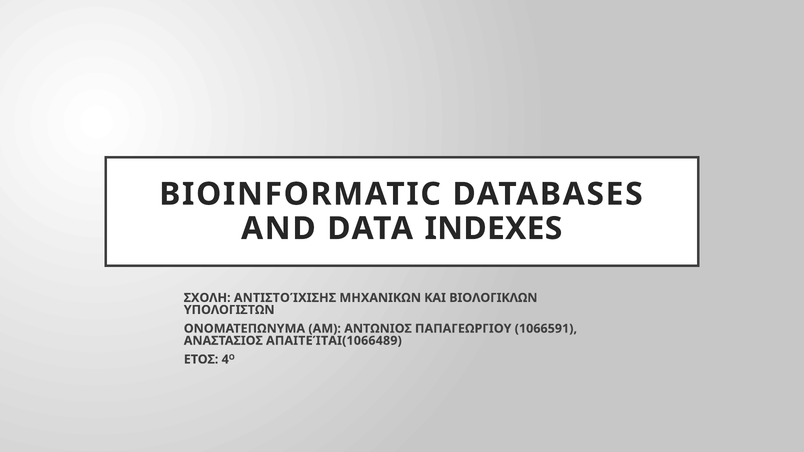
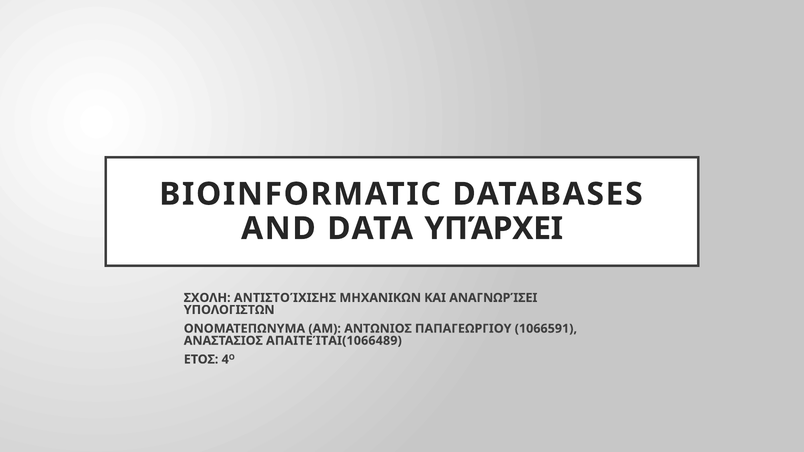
INDEXES: INDEXES -> ΥΠΆΡΧΕΙ
ΒΙΟΛΟΓΙΚΛΩΝ: ΒΙΟΛΟΓΙΚΛΩΝ -> ΑΝΑΓΝΩΡΊΣΕΙ
